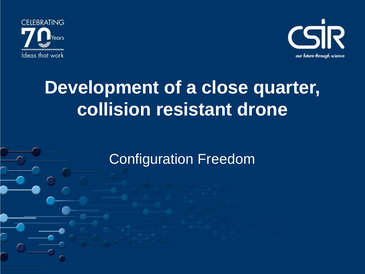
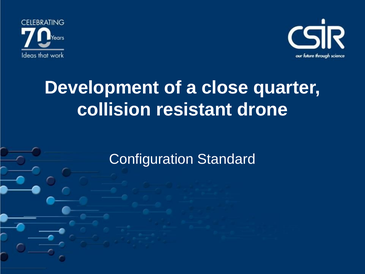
Freedom: Freedom -> Standard
